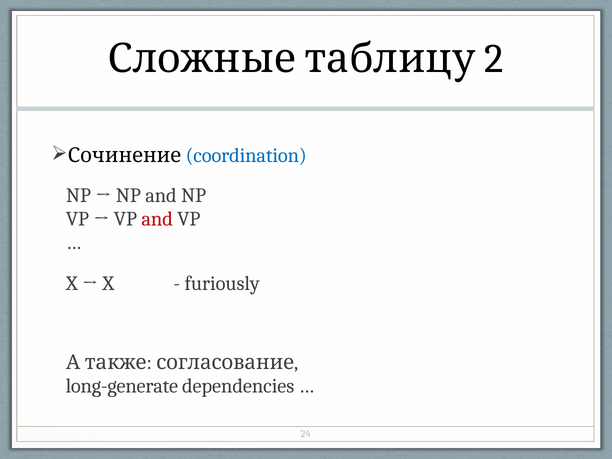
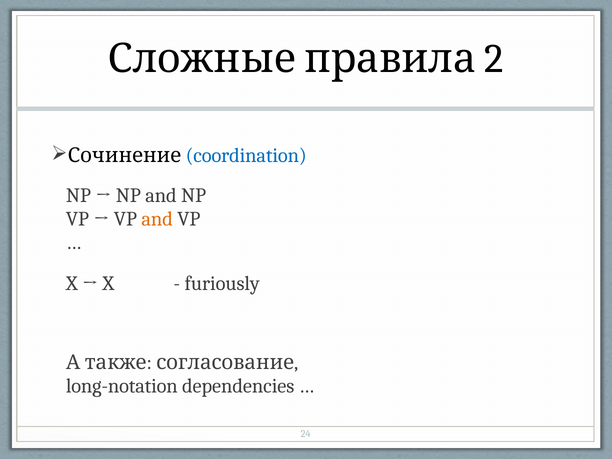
таблицу: таблицу -> правила
and at (157, 219) colour: red -> orange
long-generate: long-generate -> long-notation
